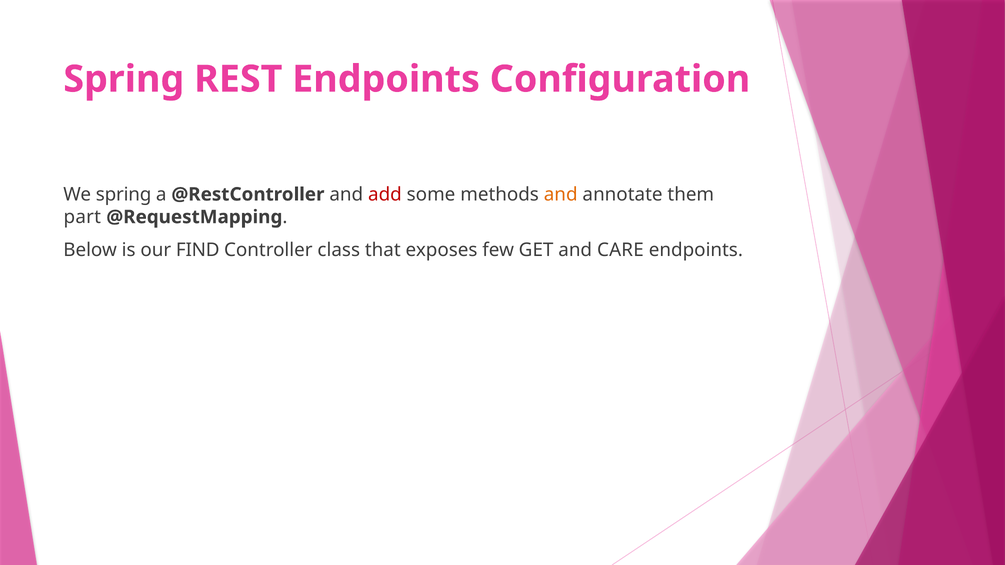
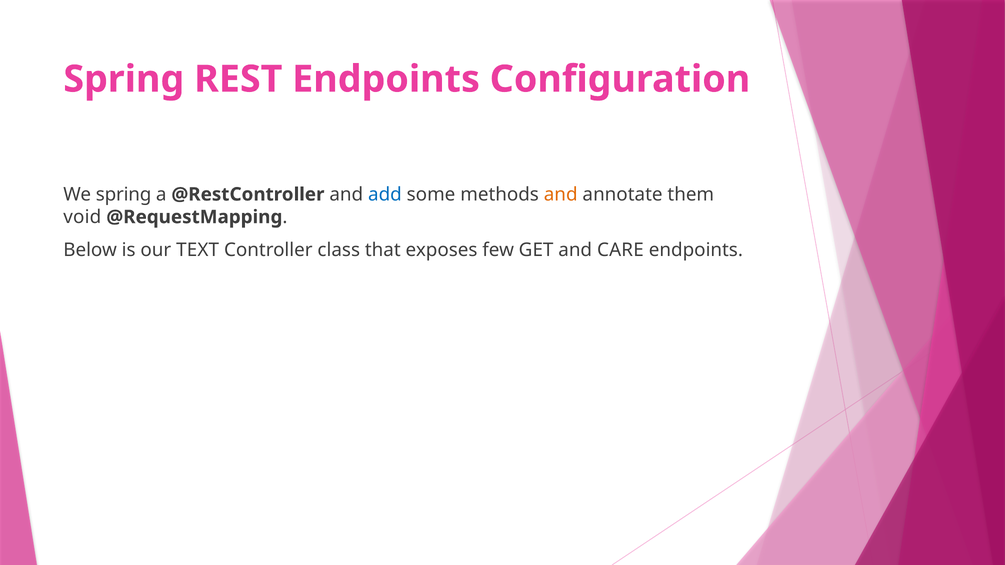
add colour: red -> blue
part: part -> void
FIND: FIND -> TEXT
